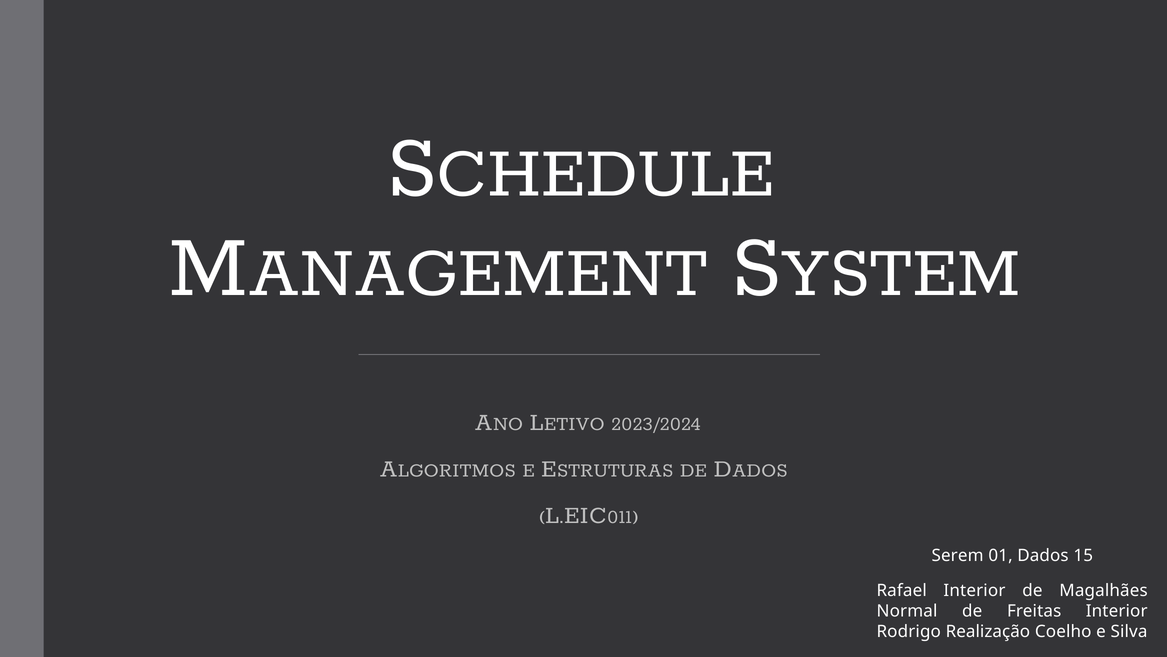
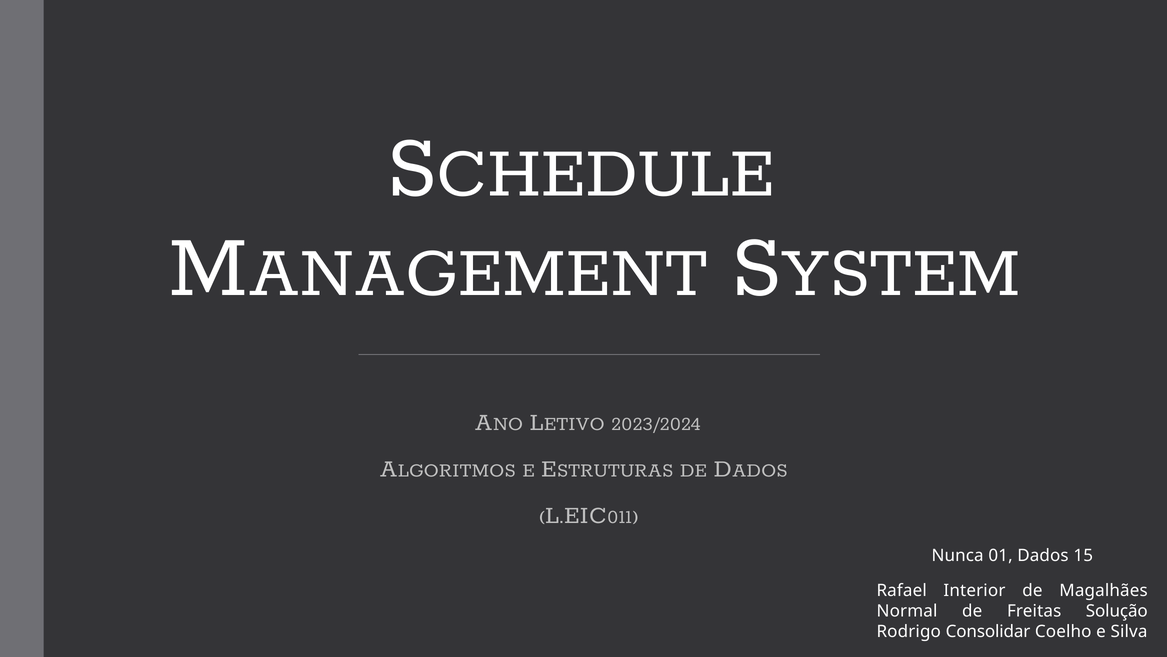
Serem: Serem -> Nunca
Freitas Interior: Interior -> Solução
Realização: Realização -> Consolidar
